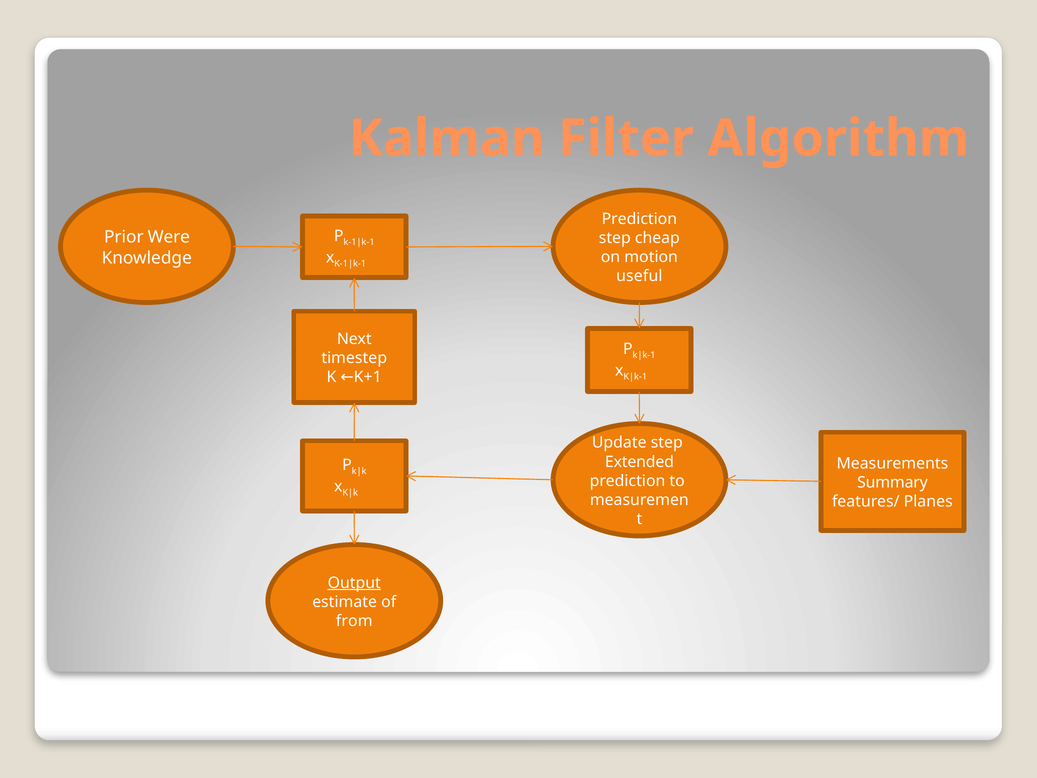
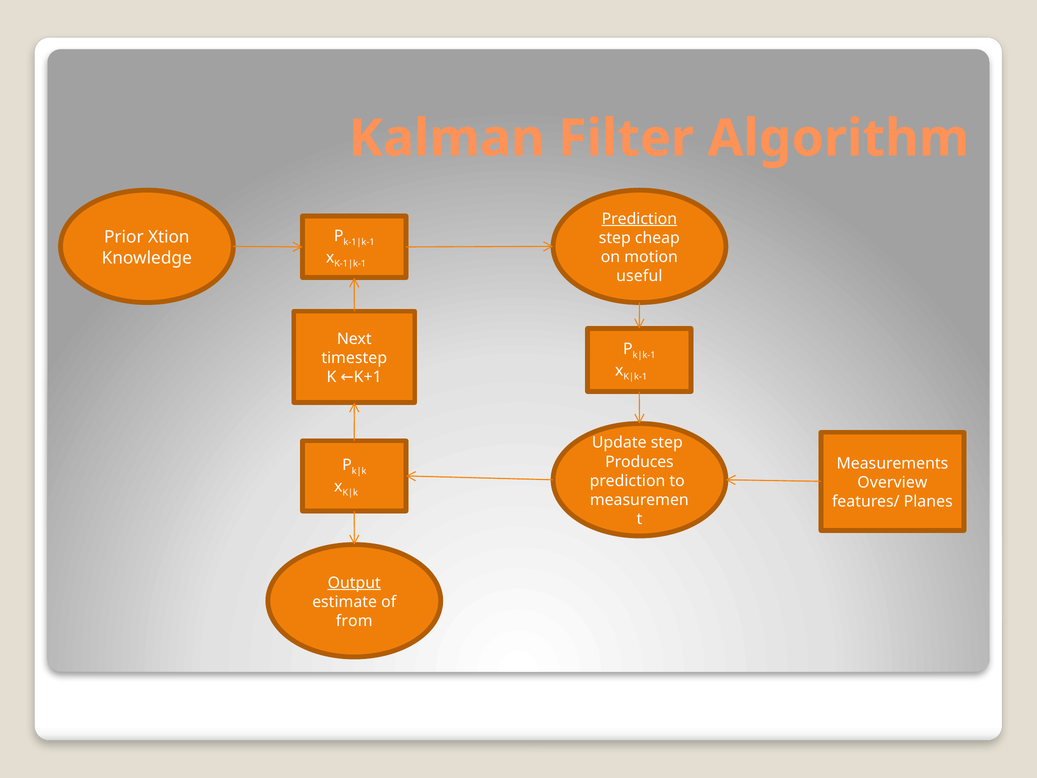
Prediction at (639, 219) underline: none -> present
Were: Were -> Xtion
Extended: Extended -> Produces
Summary: Summary -> Overview
